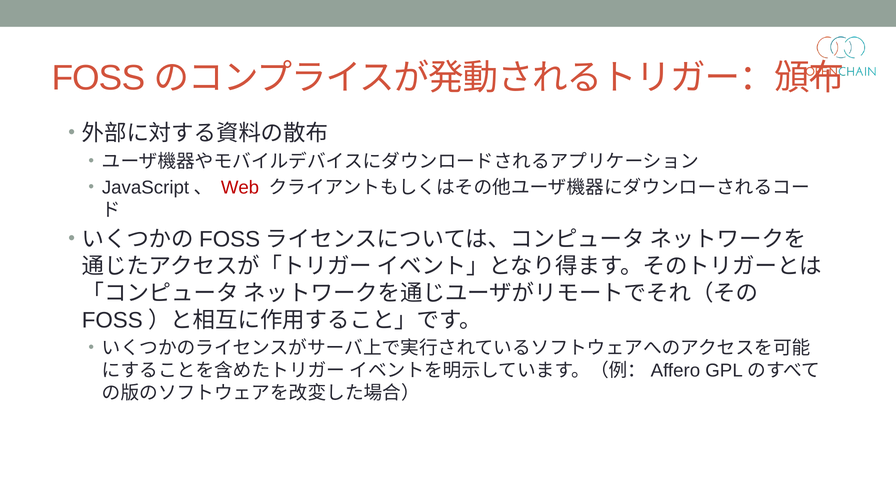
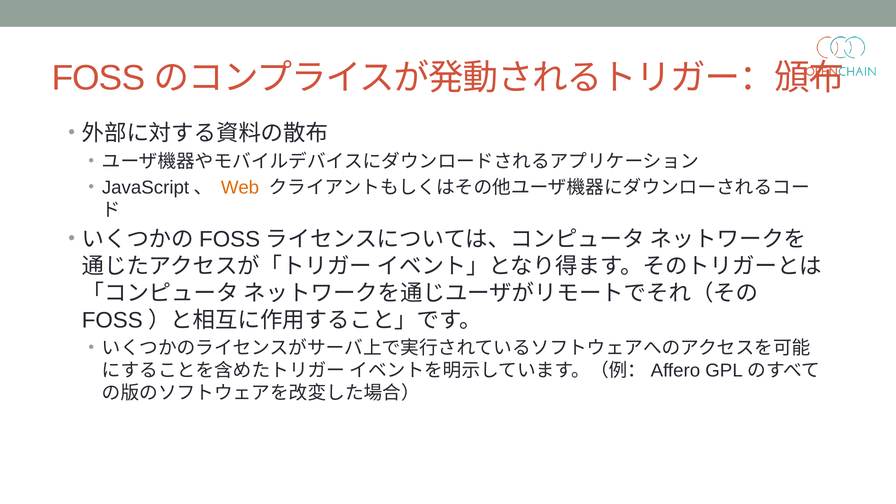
Web colour: red -> orange
